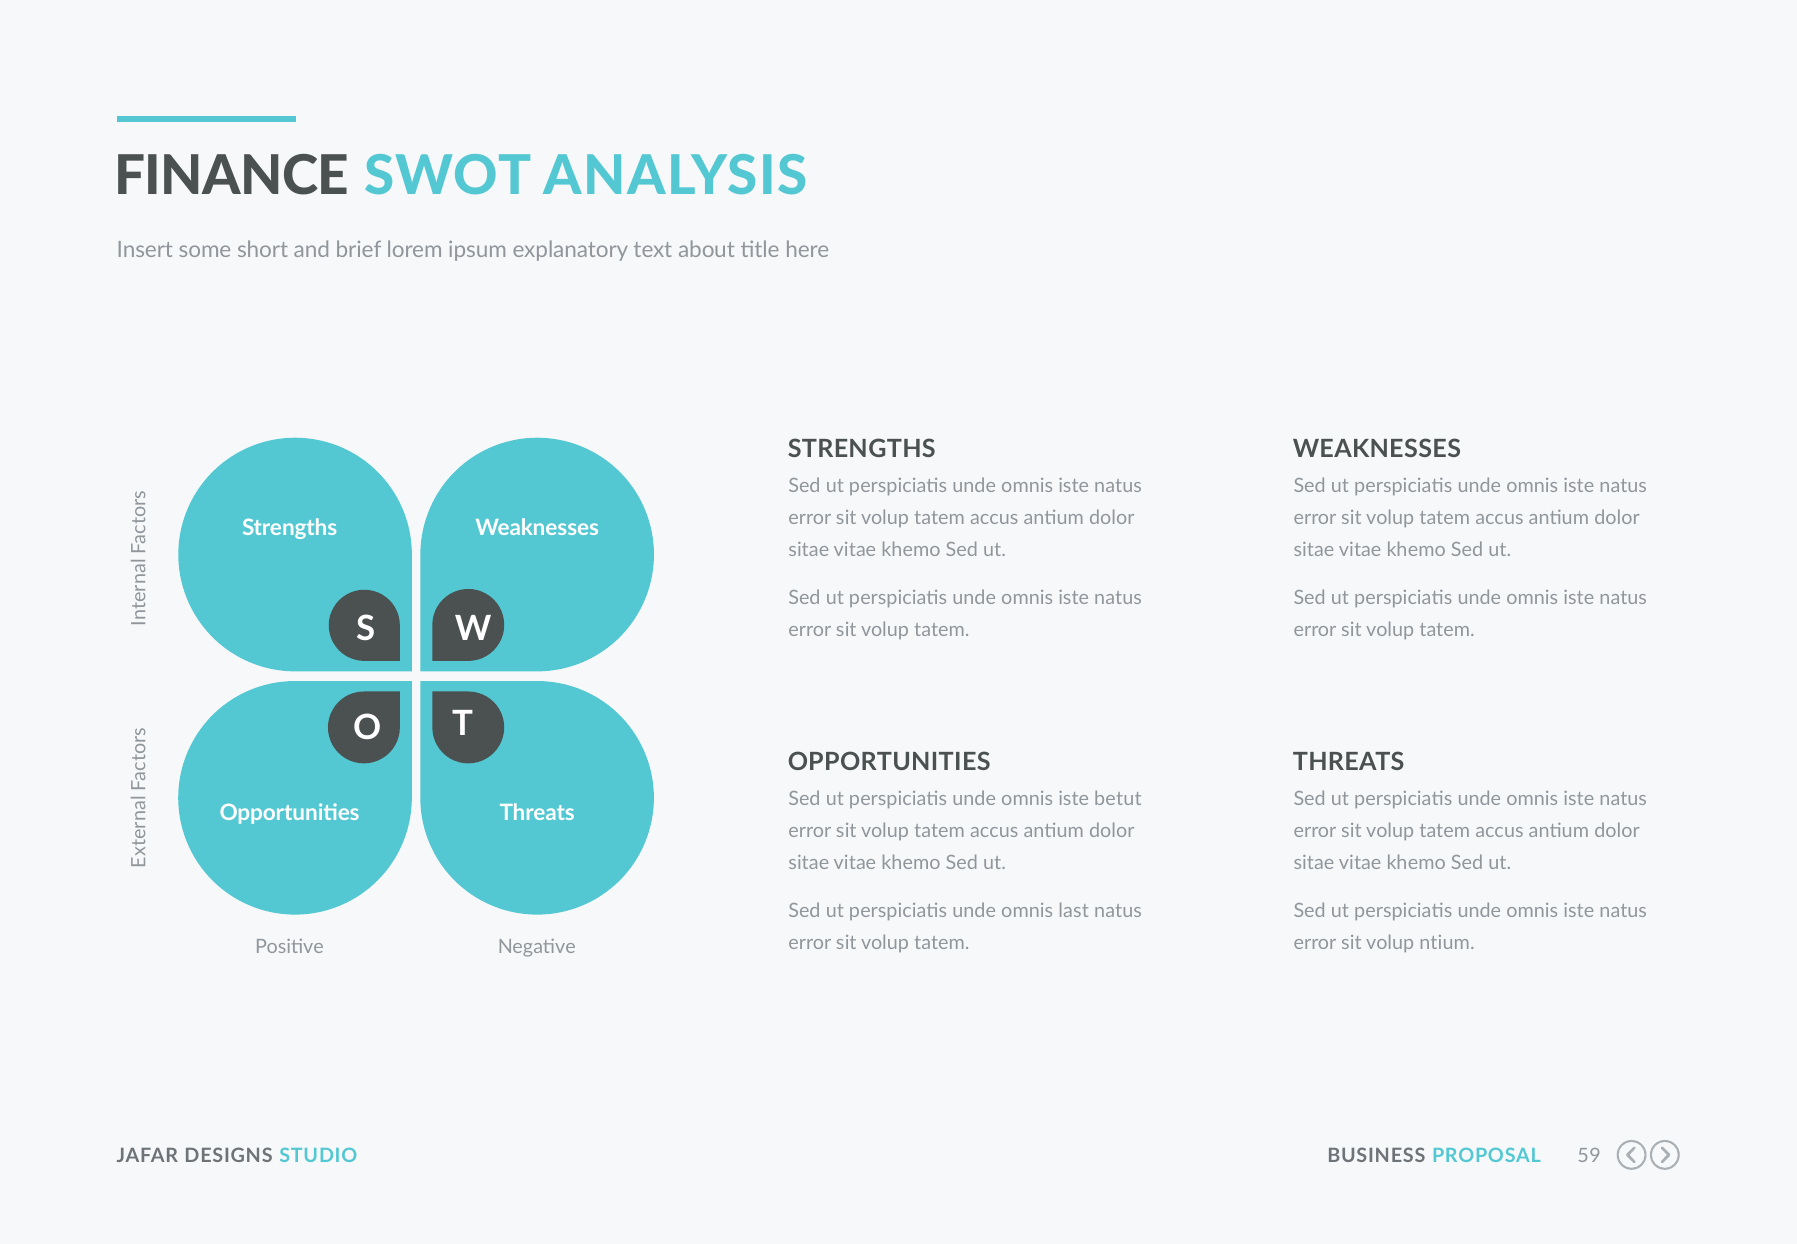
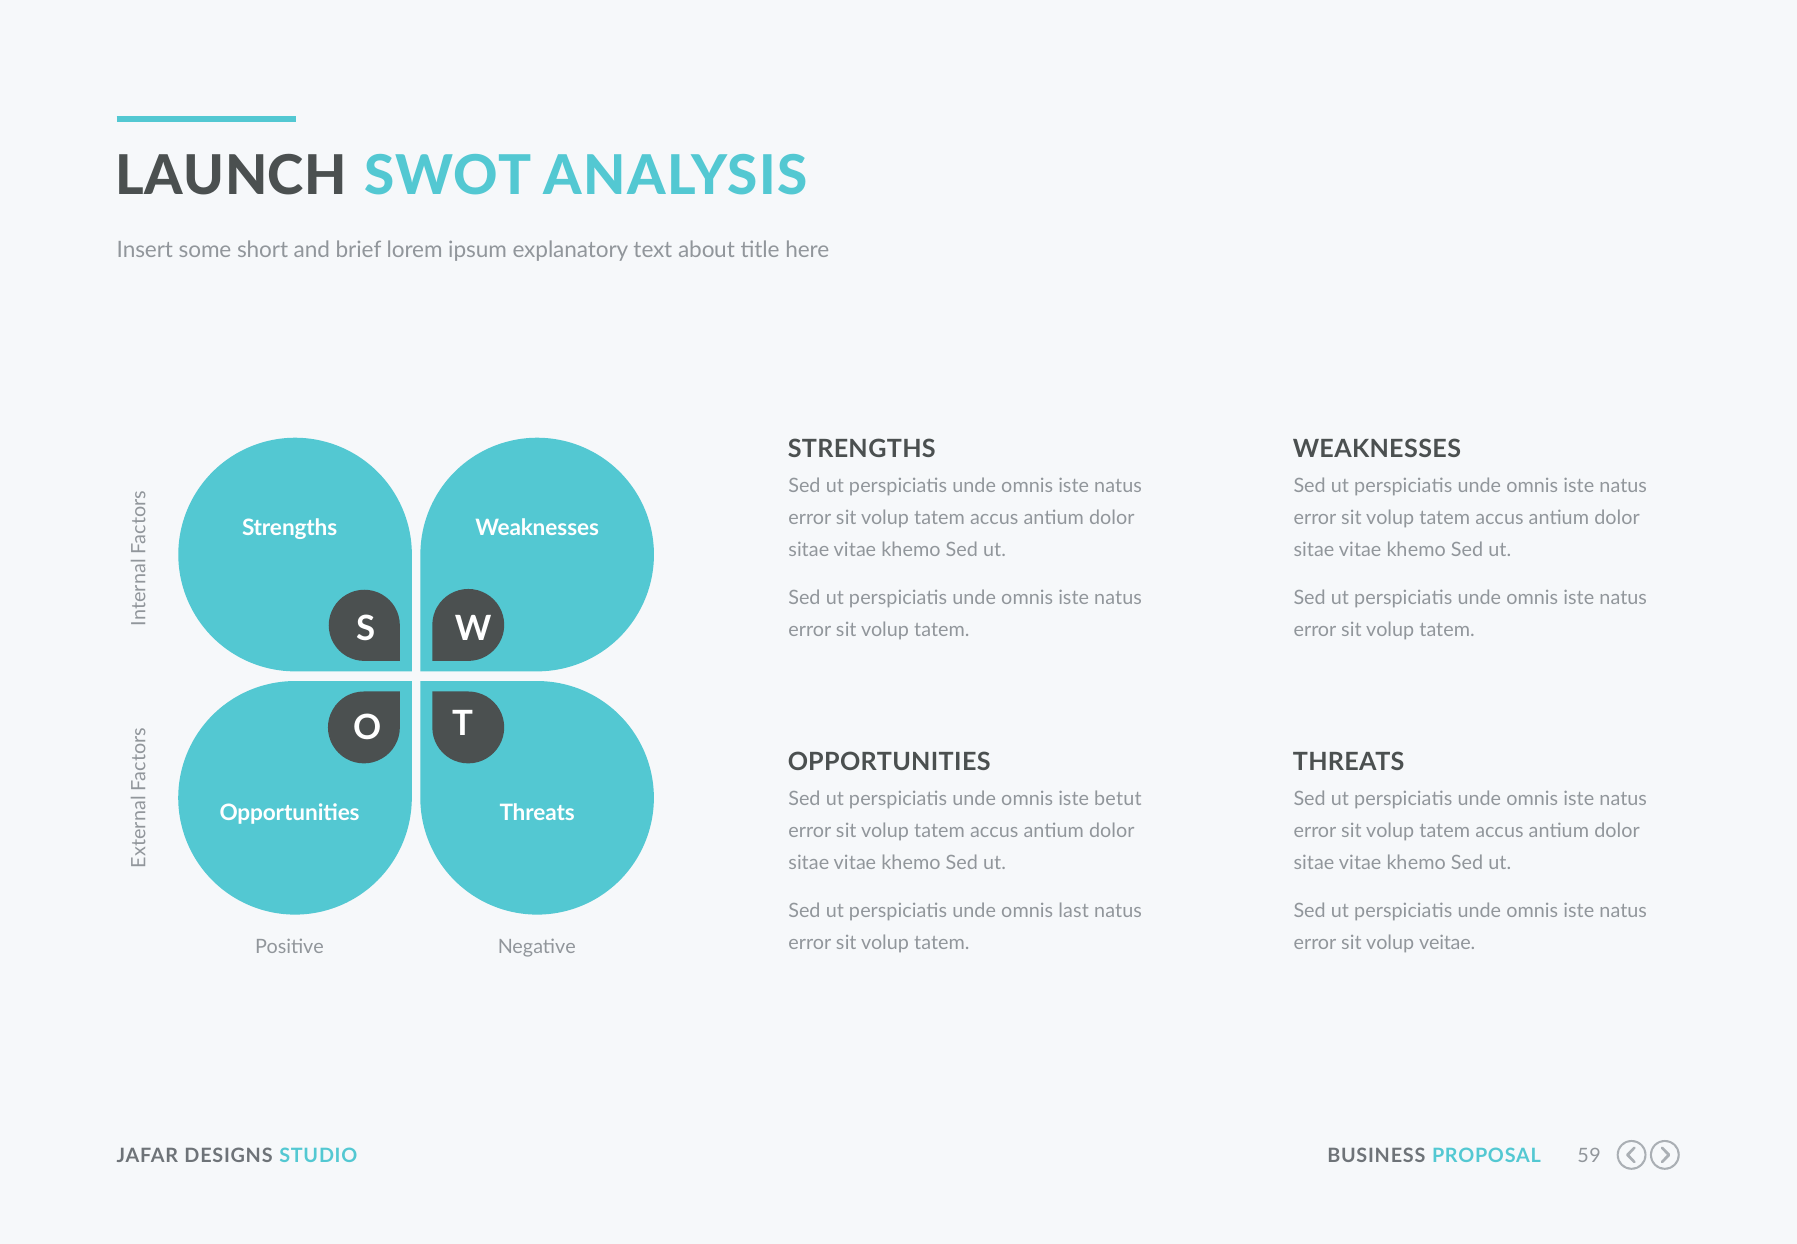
FINANCE: FINANCE -> LAUNCH
ntium: ntium -> veitae
